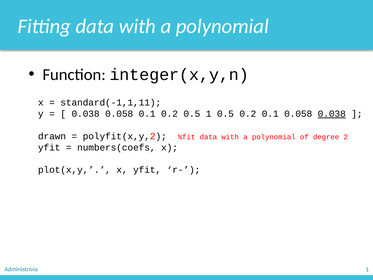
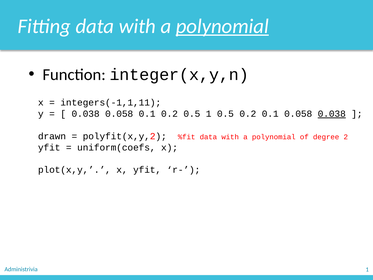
polynomial at (222, 26) underline: none -> present
standard(-1,1,11: standard(-1,1,11 -> integers(-1,1,11
numbers(coefs: numbers(coefs -> uniform(coefs
